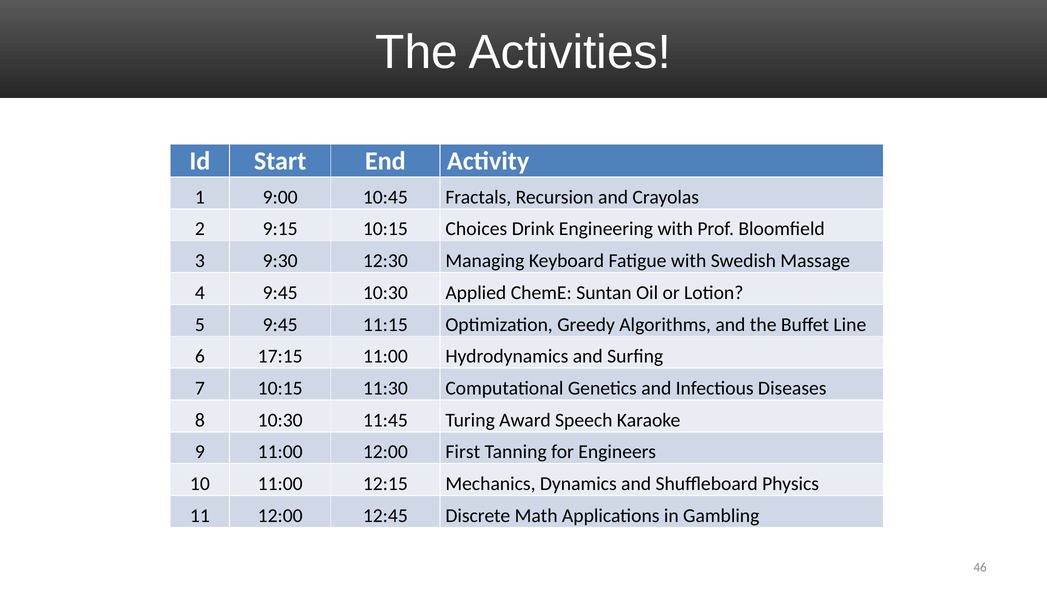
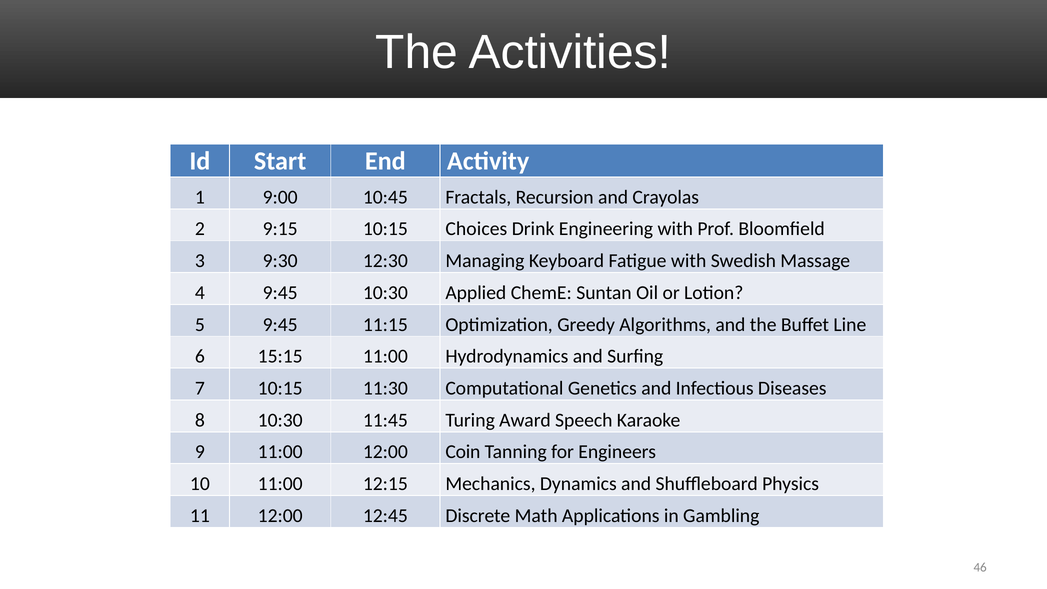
17:15: 17:15 -> 15:15
First: First -> Coin
